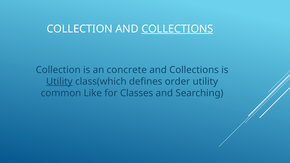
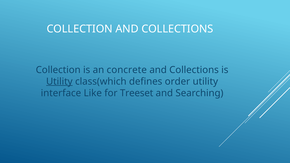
COLLECTIONS at (177, 29) underline: present -> none
common: common -> interface
Classes: Classes -> Treeset
